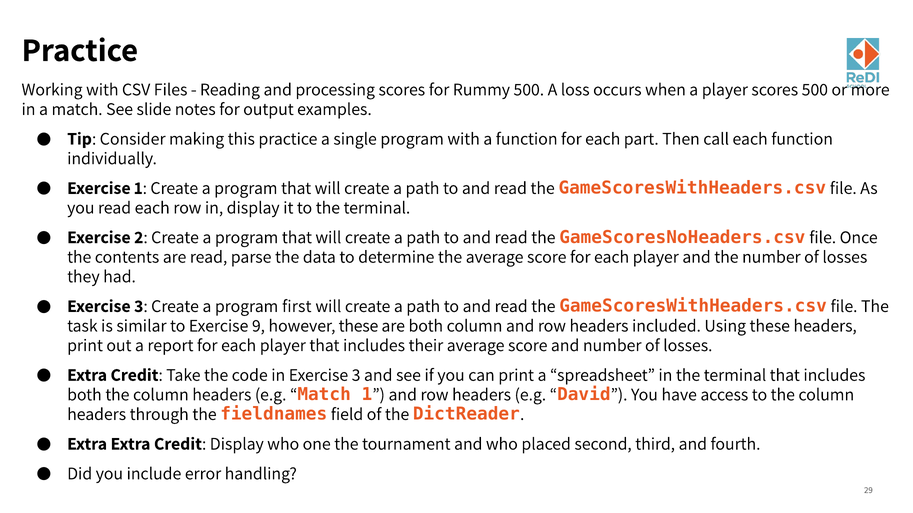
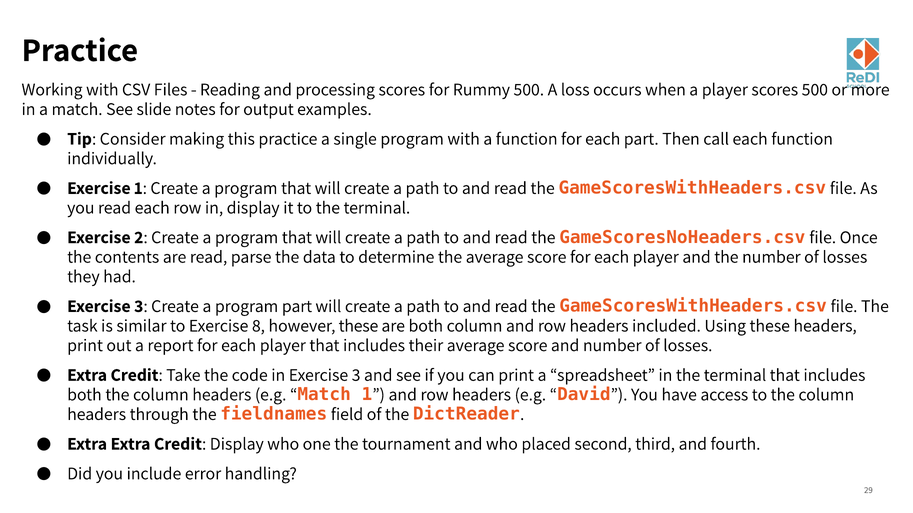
program first: first -> part
9: 9 -> 8
